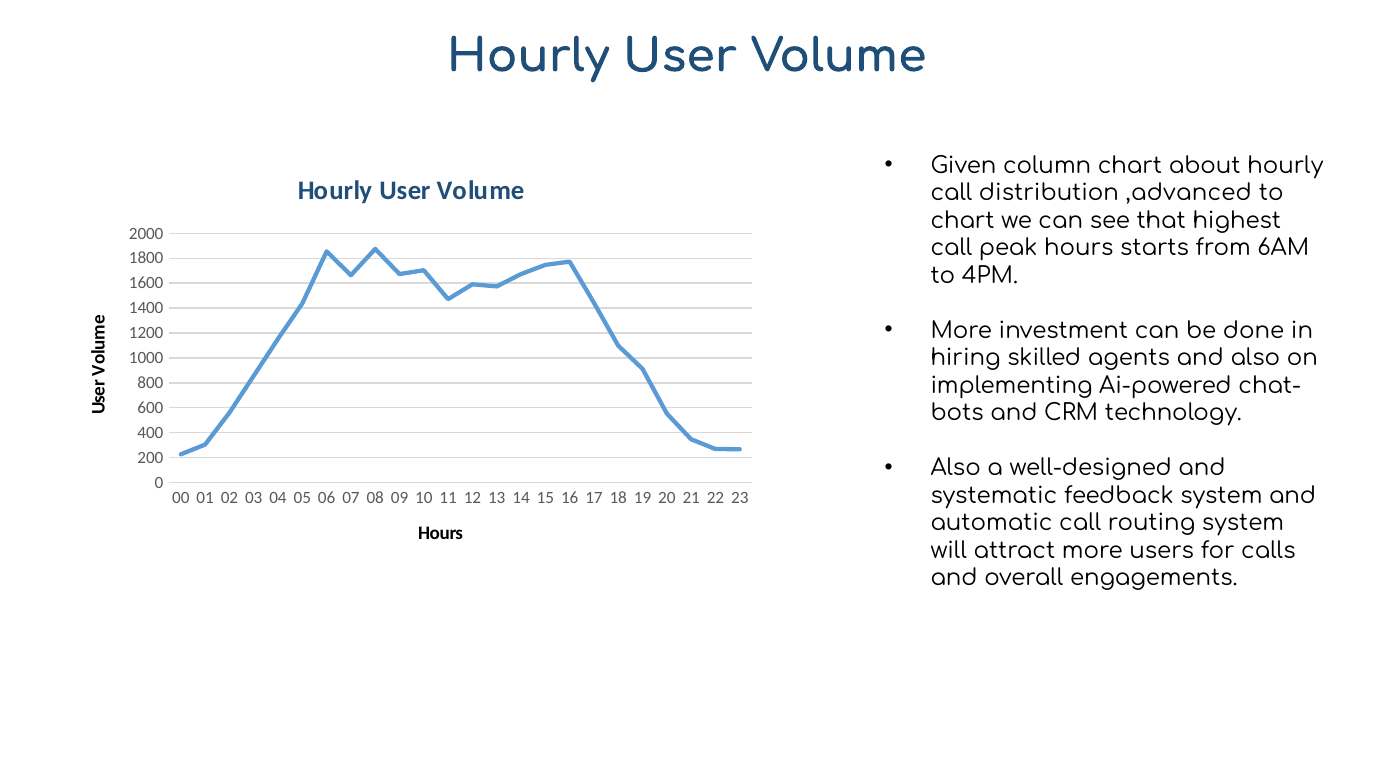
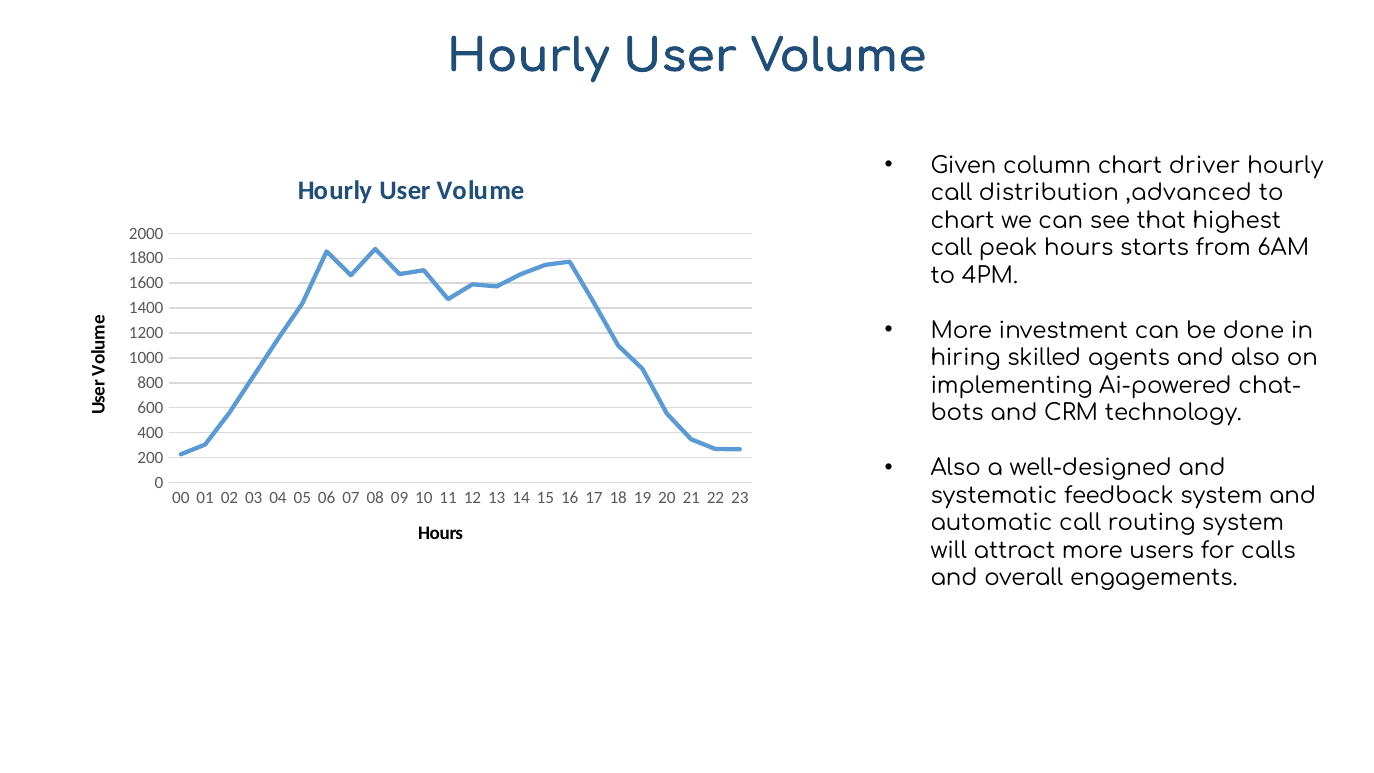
about: about -> driver
